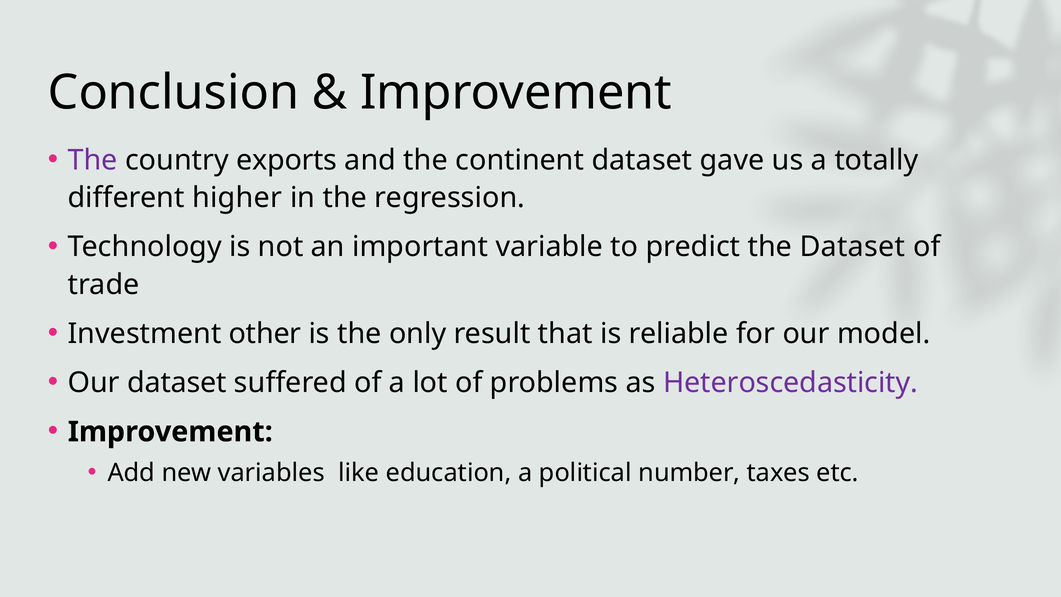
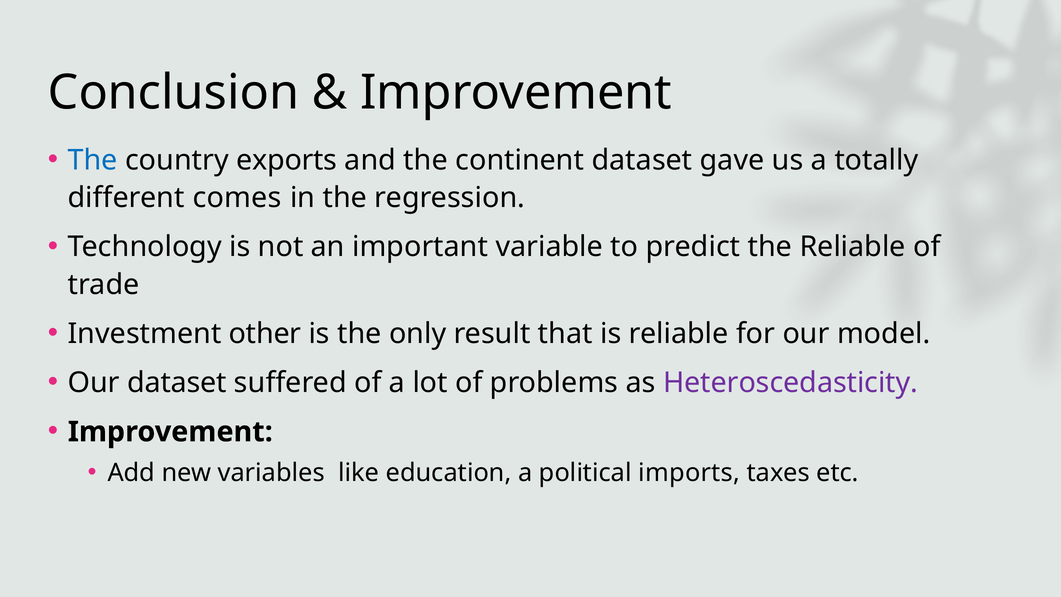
The at (93, 160) colour: purple -> blue
higher: higher -> comes
the Dataset: Dataset -> Reliable
number: number -> imports
